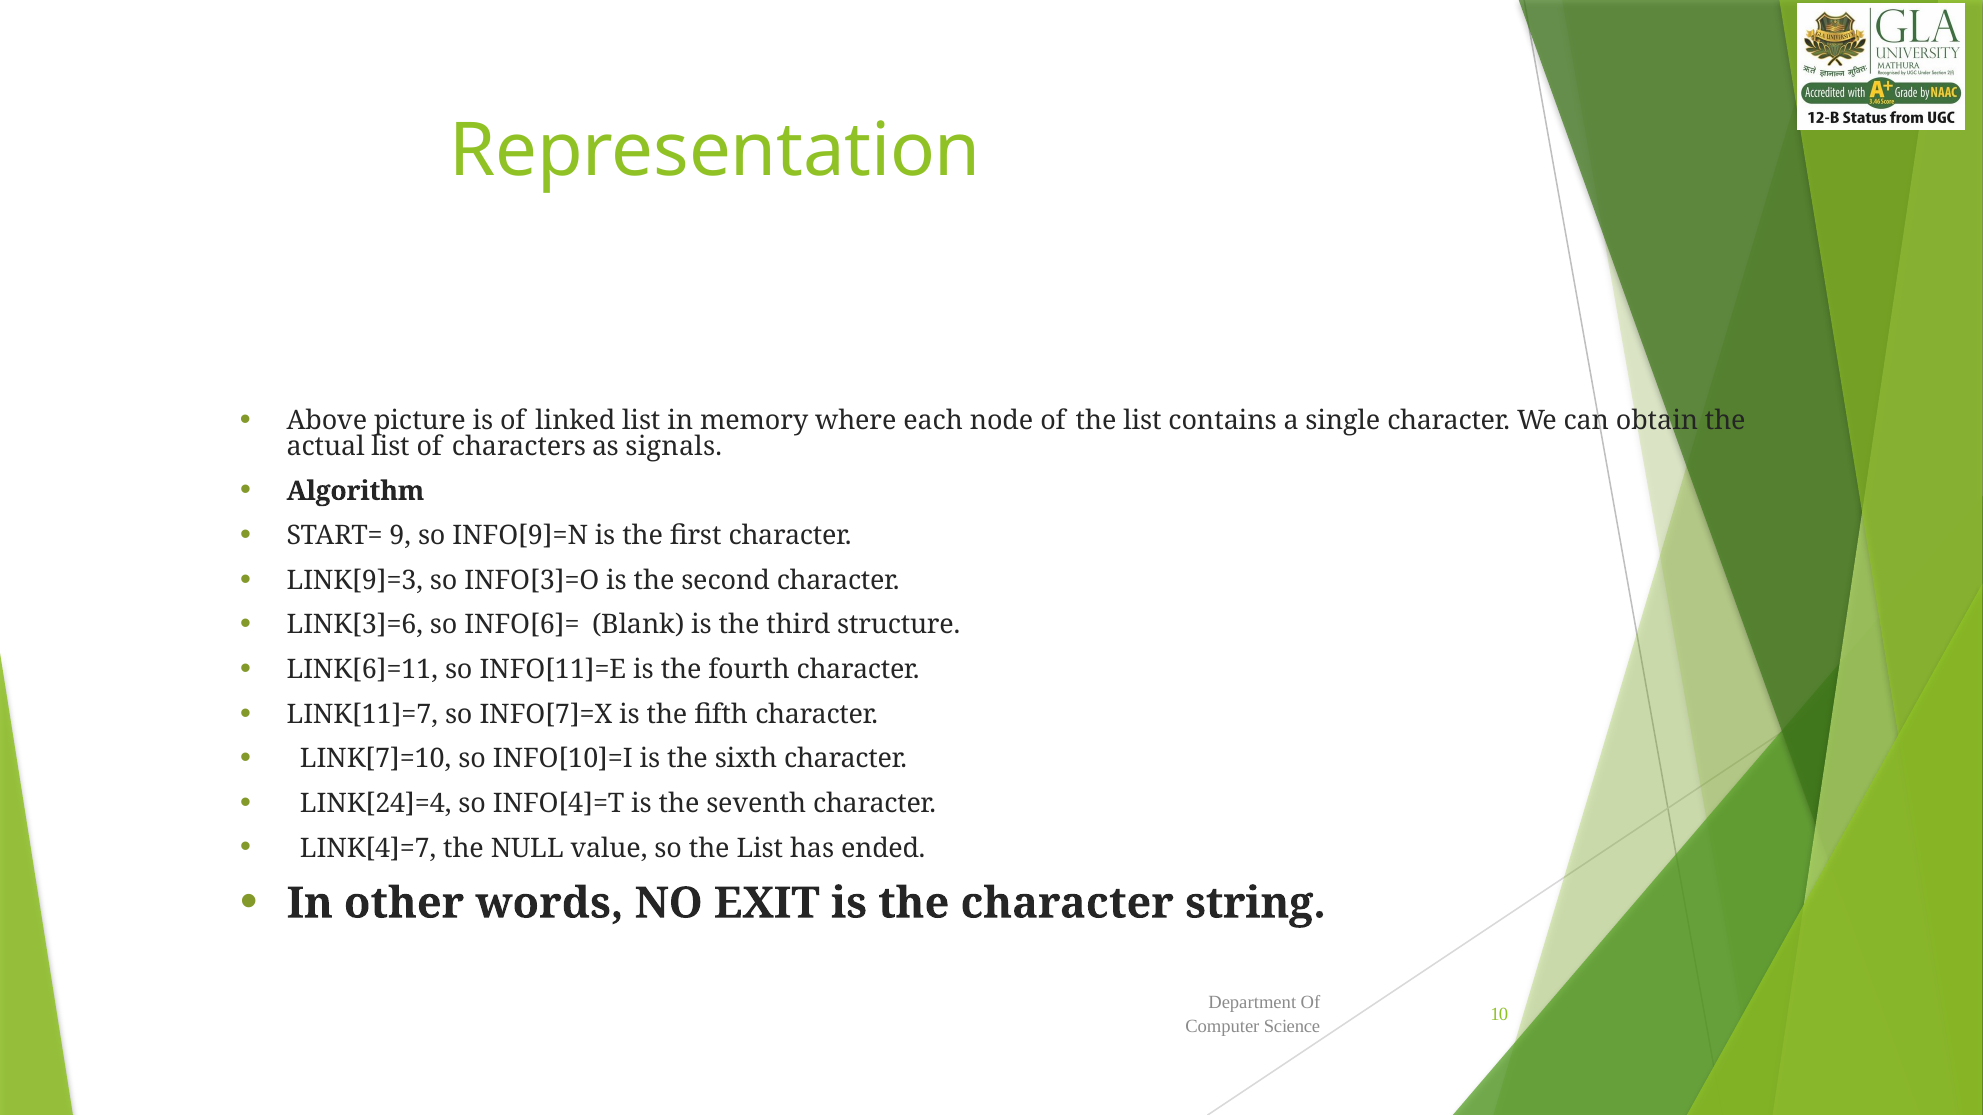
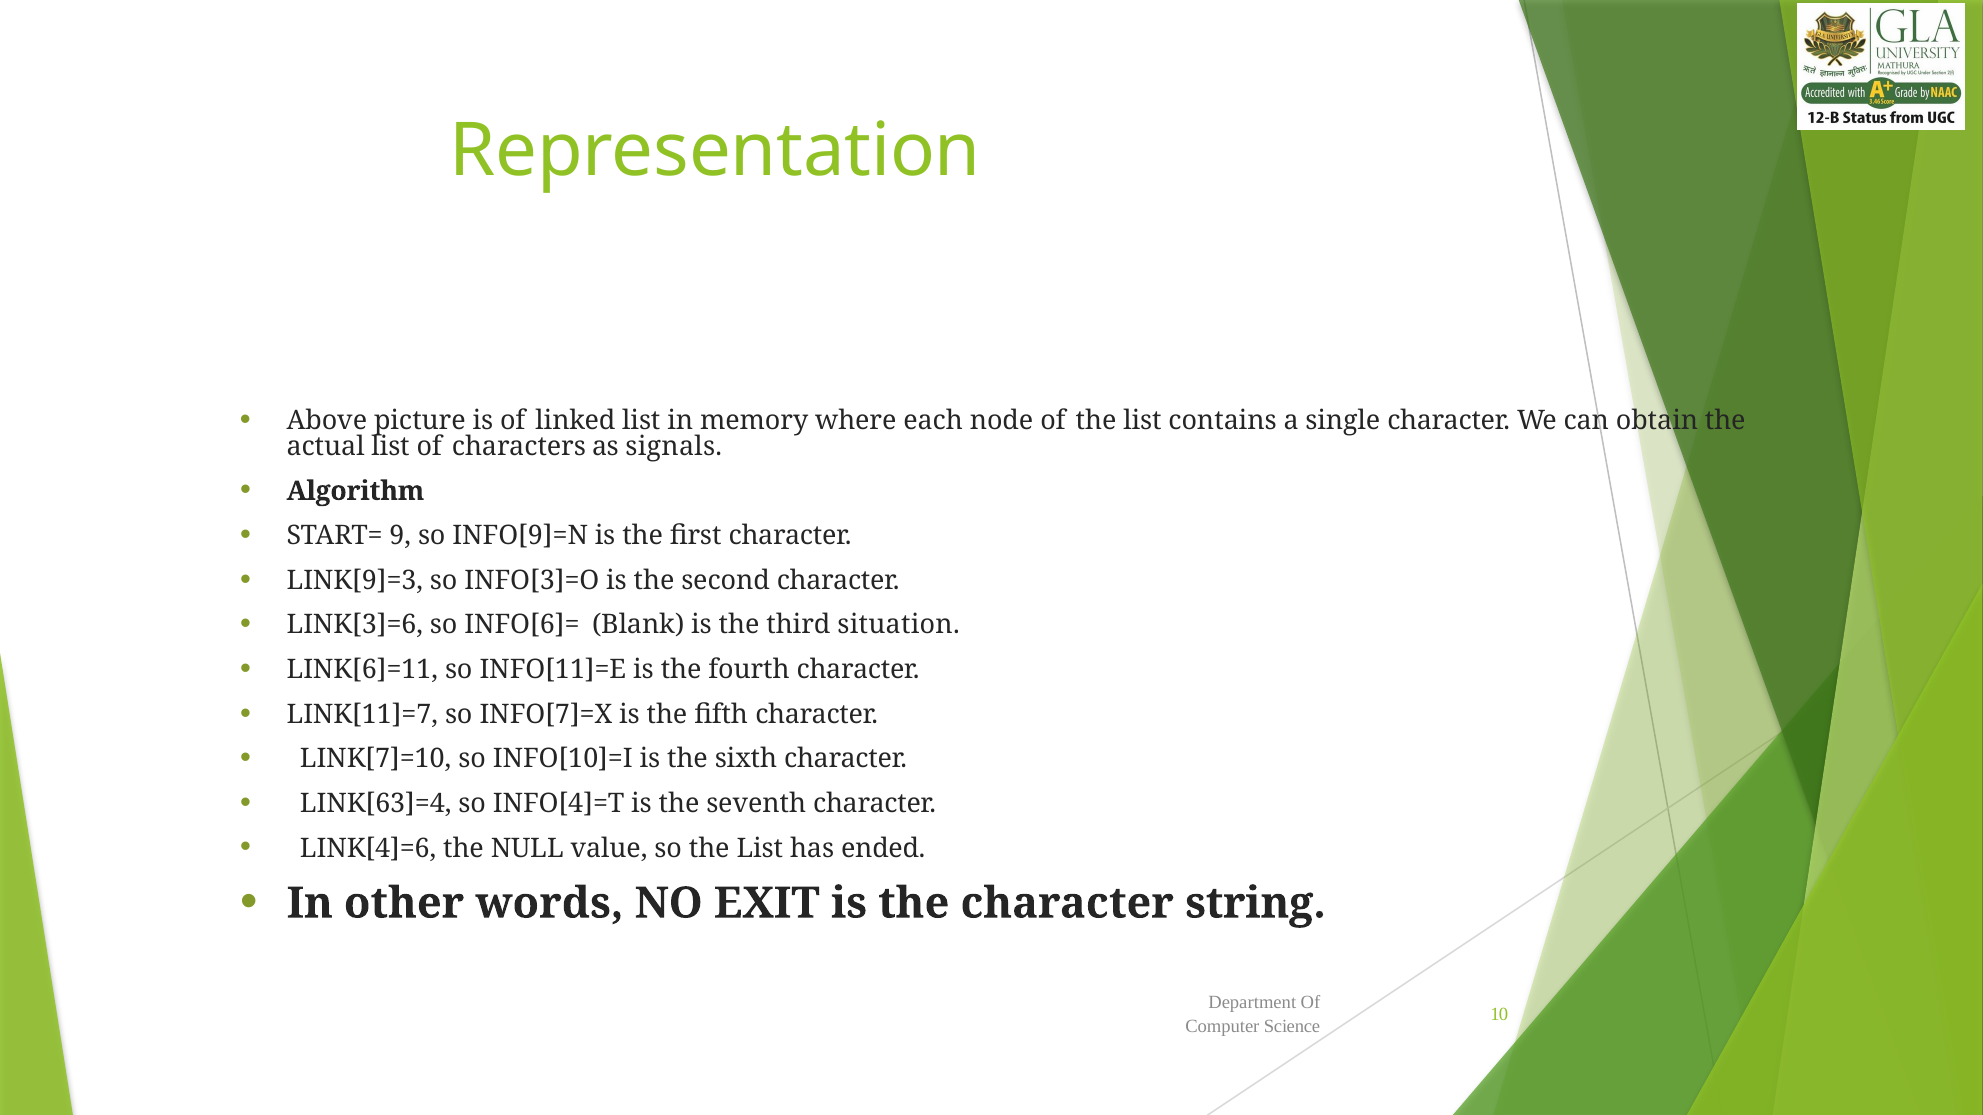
structure: structure -> situation
LINK[24]=4: LINK[24]=4 -> LINK[63]=4
LINK[4]=7: LINK[4]=7 -> LINK[4]=6
